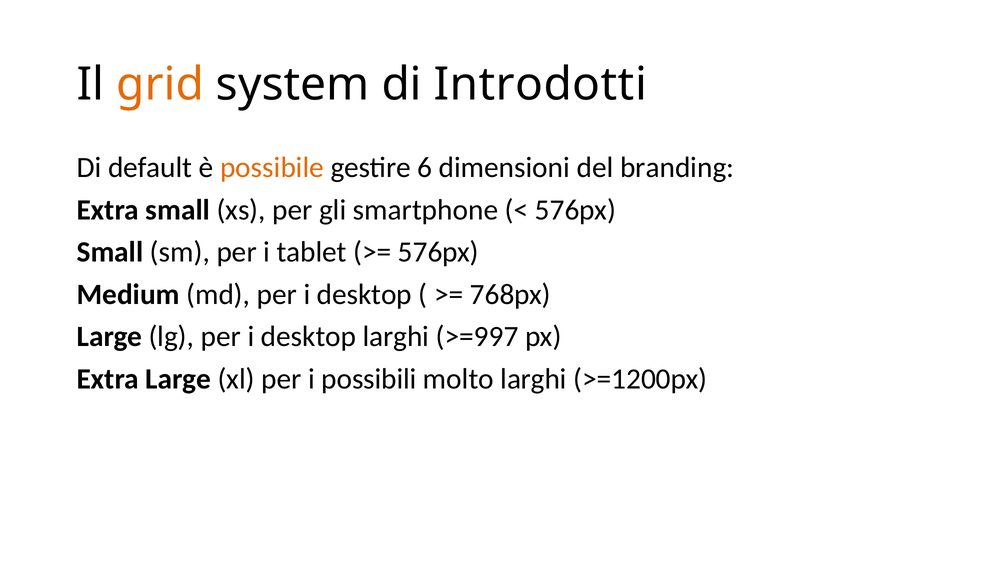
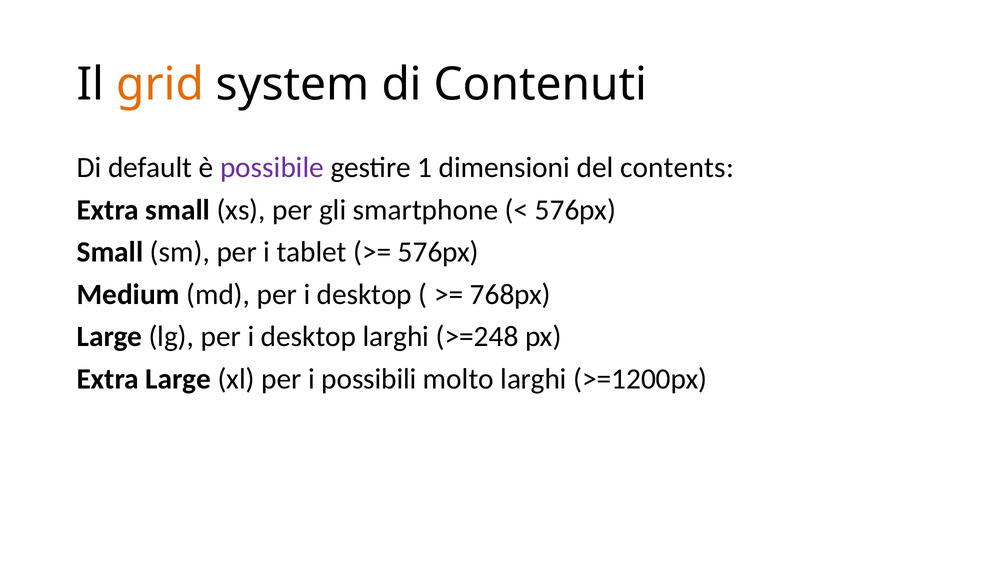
Introdotti: Introdotti -> Contenuti
possibile colour: orange -> purple
6: 6 -> 1
branding: branding -> contents
>=997: >=997 -> >=248
